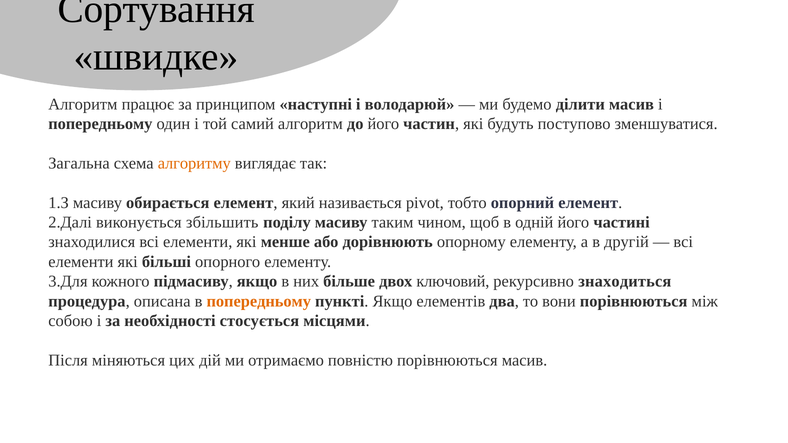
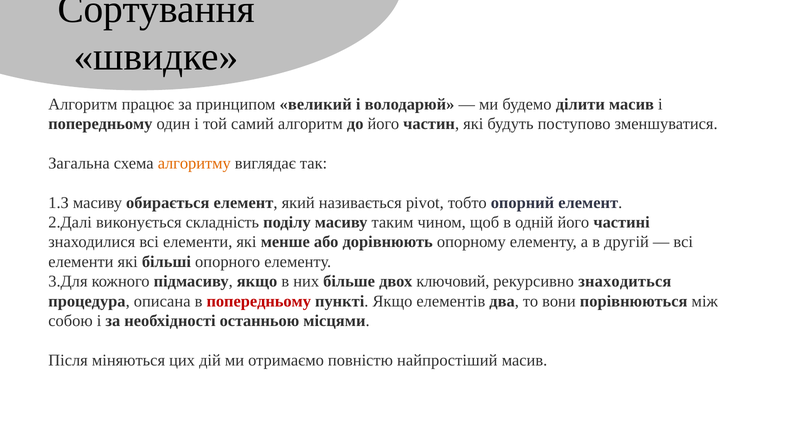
наступні: наступні -> великий
збільшить: збільшить -> складність
попередньому at (259, 301) colour: orange -> red
стосується: стосується -> останньою
повністю порівнюються: порівнюються -> найпростіший
